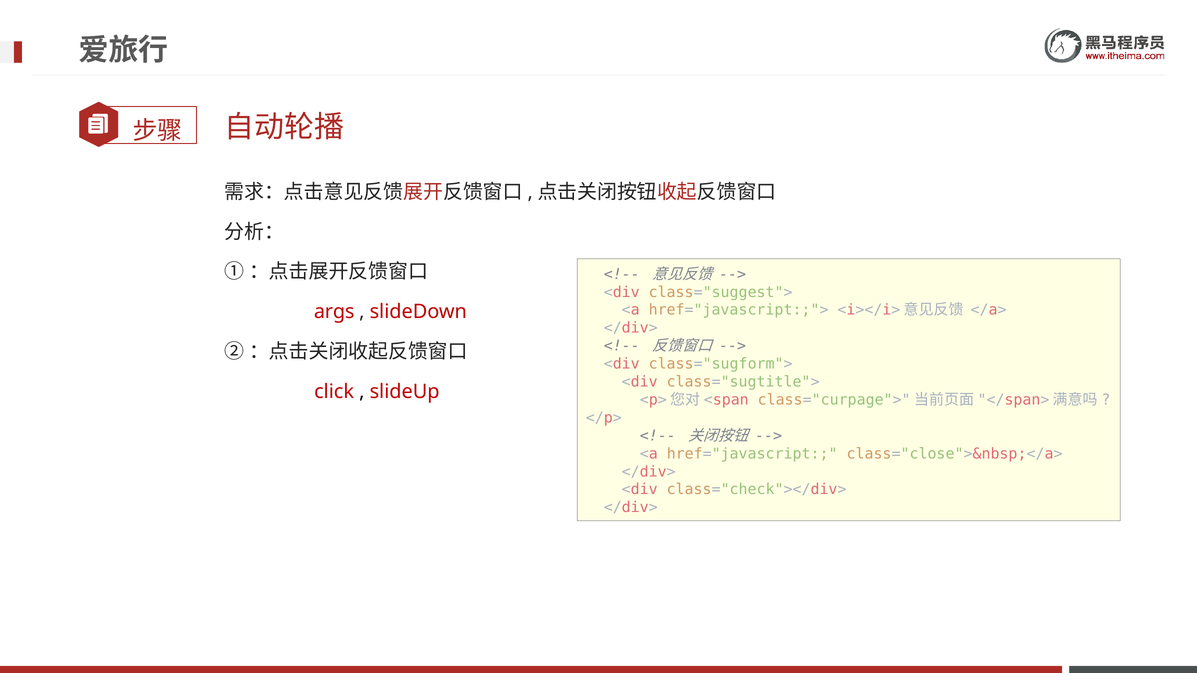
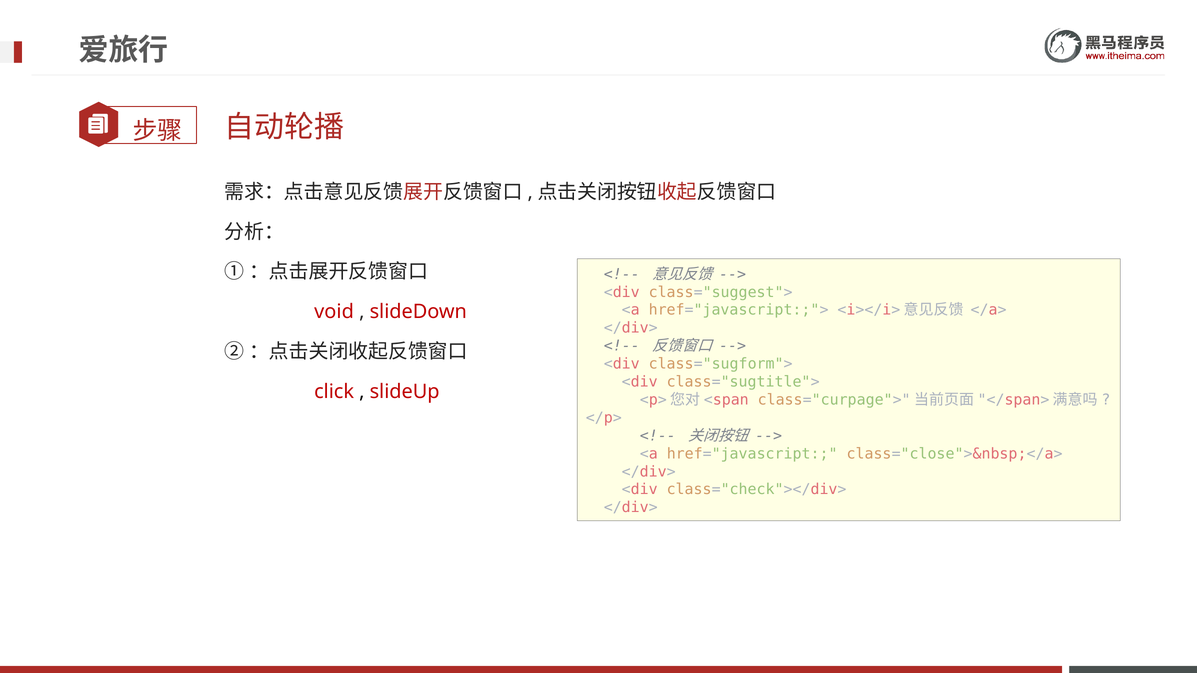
args: args -> void
